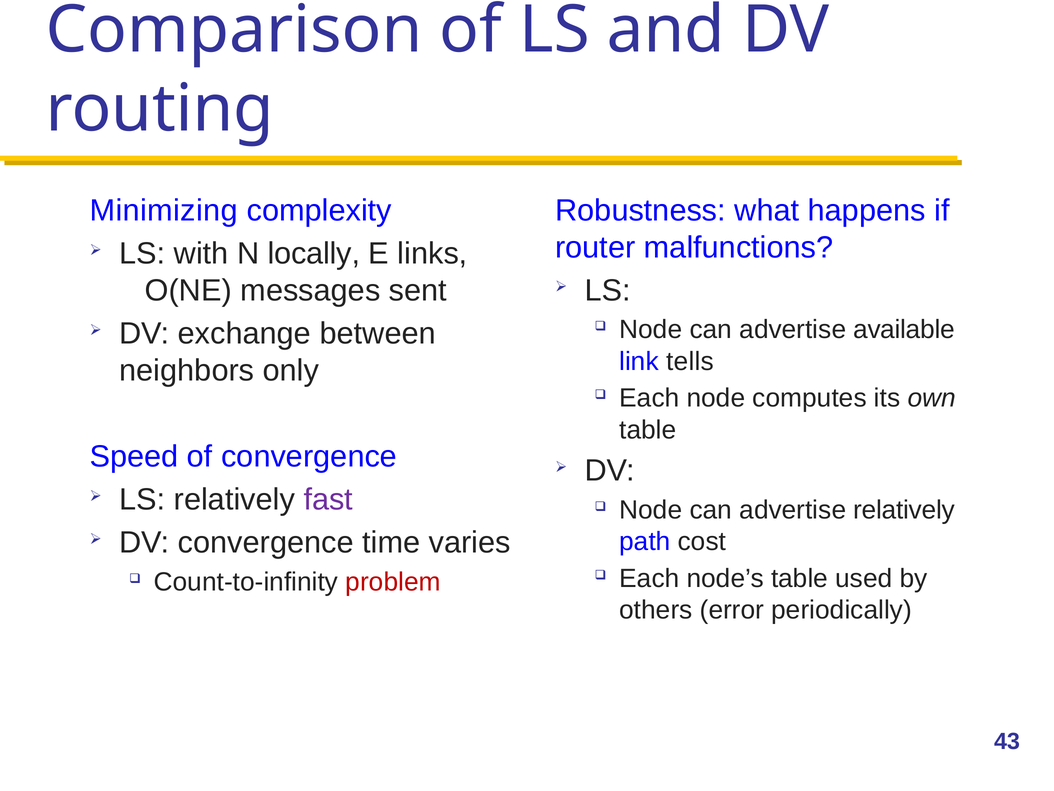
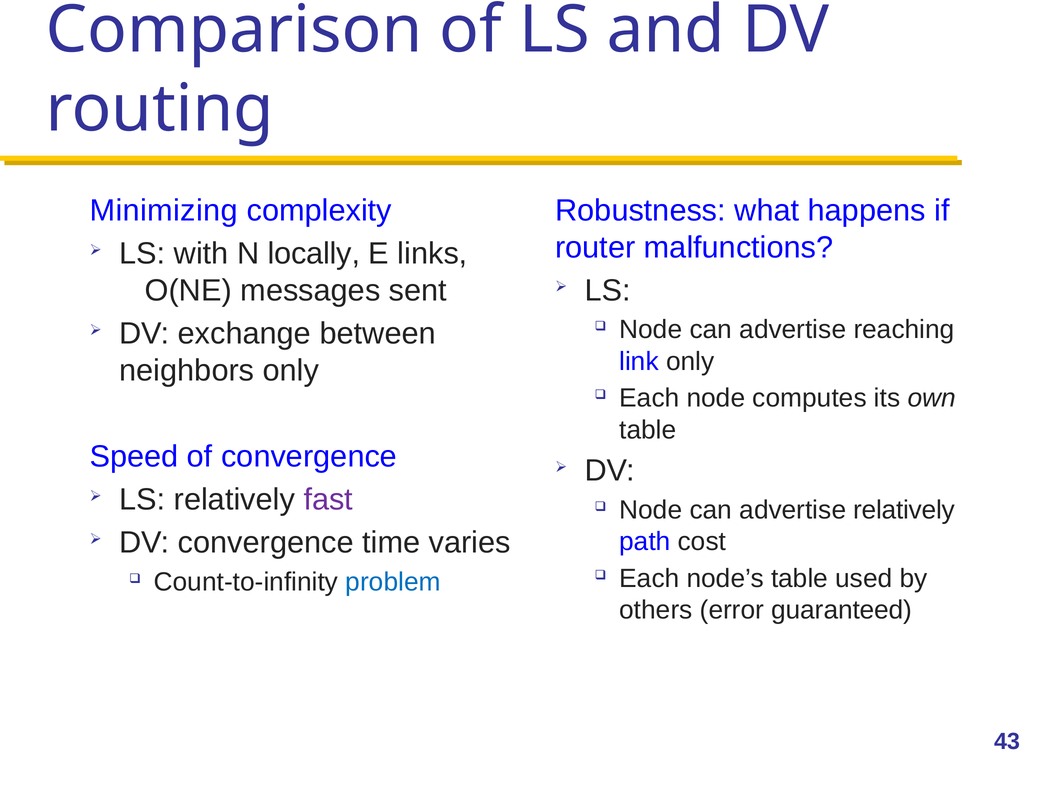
available: available -> reaching
link tells: tells -> only
problem colour: red -> blue
periodically: periodically -> guaranteed
